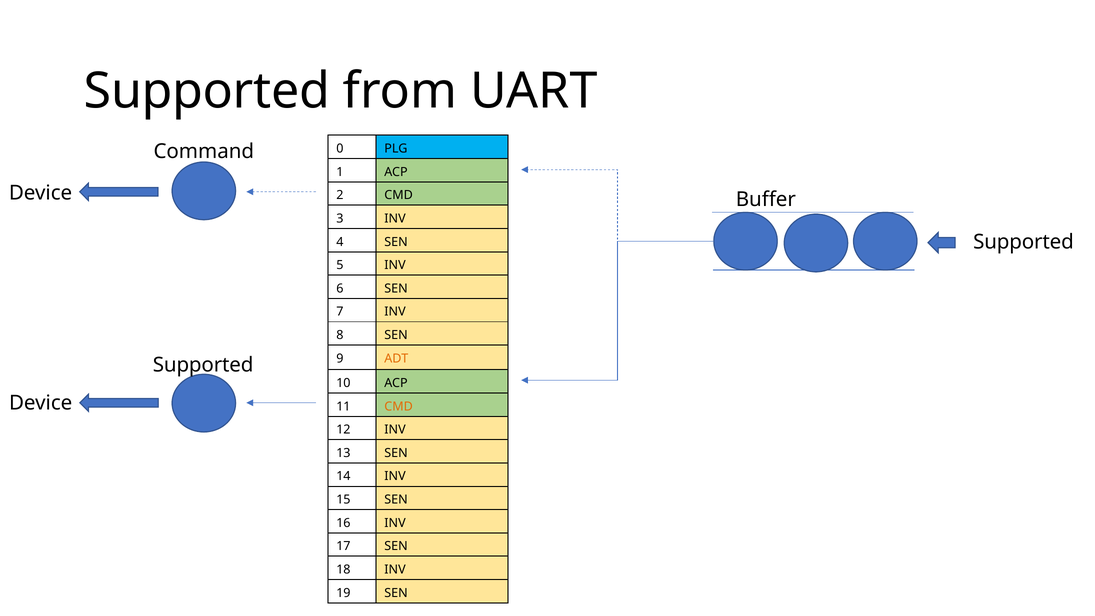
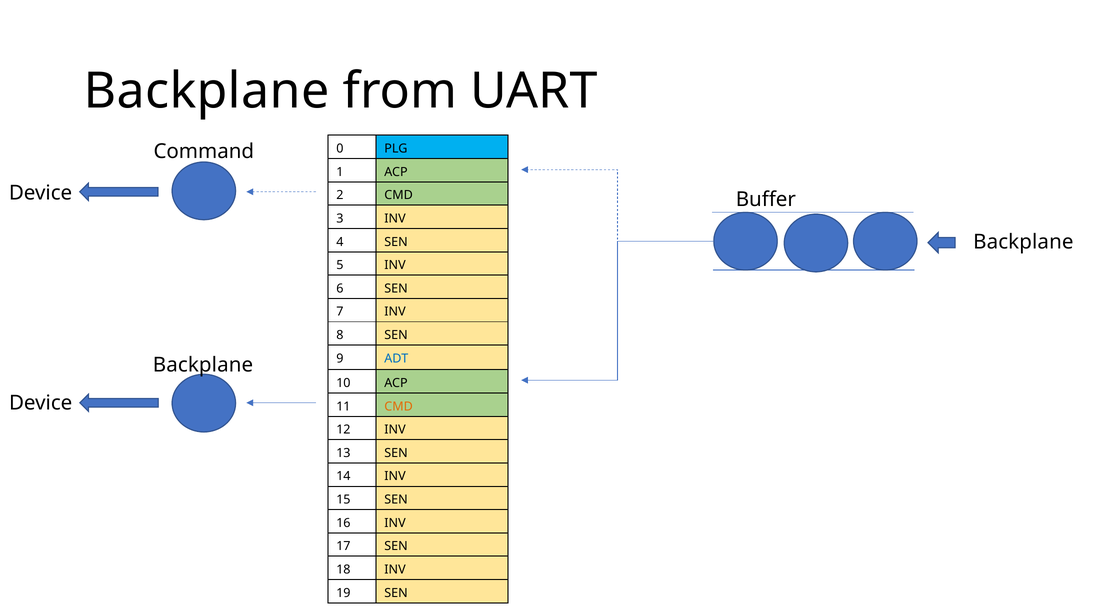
Supported at (207, 91): Supported -> Backplane
Supported at (1023, 242): Supported -> Backplane
ADT colour: orange -> blue
Supported at (203, 365): Supported -> Backplane
